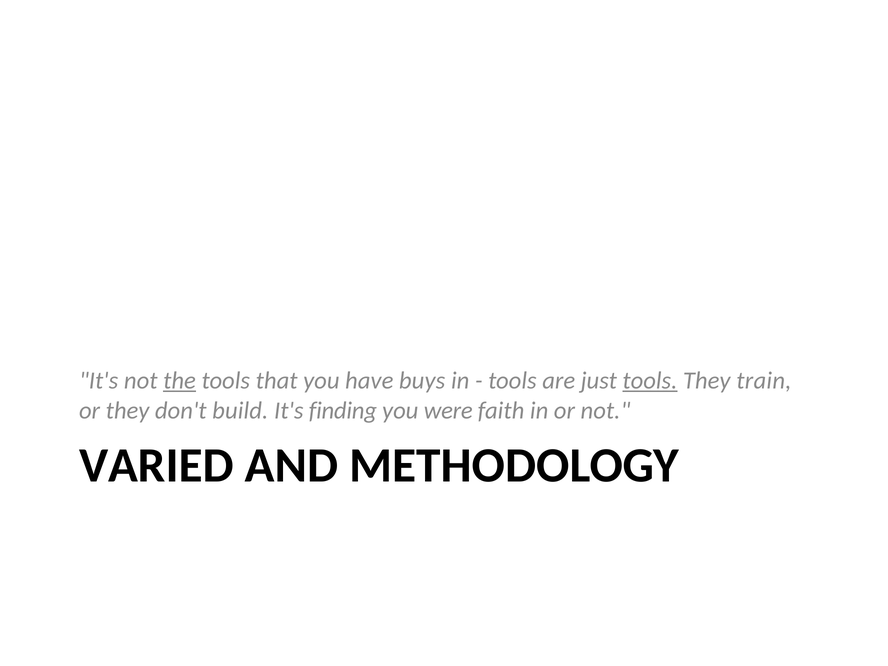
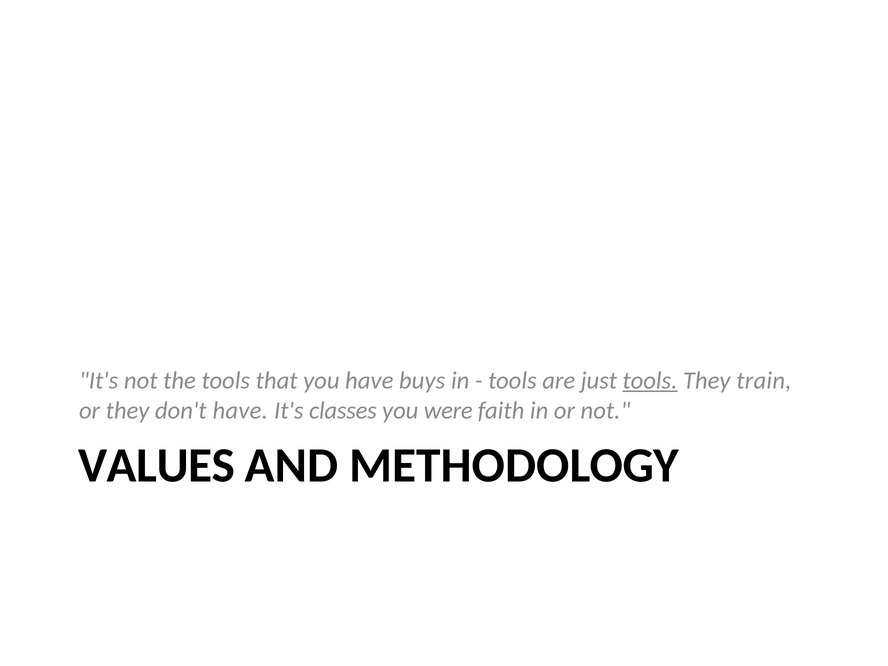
the underline: present -> none
don't build: build -> have
finding: finding -> classes
VARIED: VARIED -> VALUES
